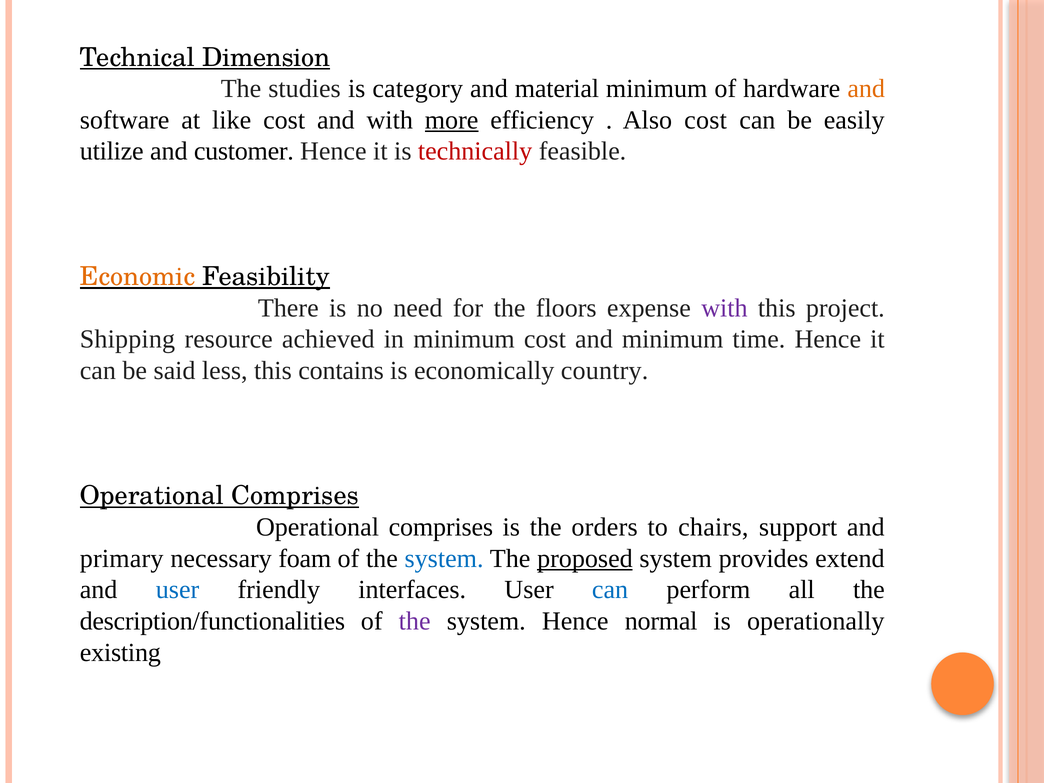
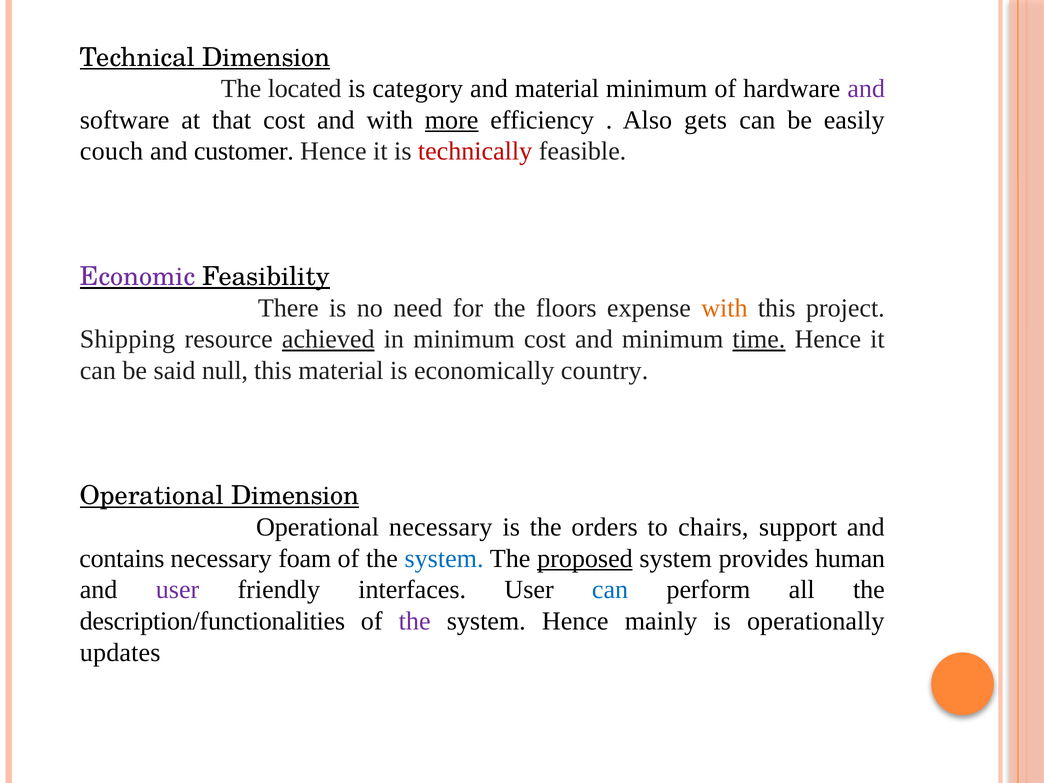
studies: studies -> located
and at (866, 89) colour: orange -> purple
like: like -> that
Also cost: cost -> gets
utilize: utilize -> couch
Economic colour: orange -> purple
with at (724, 308) colour: purple -> orange
achieved underline: none -> present
time underline: none -> present
less: less -> null
this contains: contains -> material
Comprises at (295, 496): Comprises -> Dimension
comprises at (441, 527): comprises -> necessary
primary: primary -> contains
extend: extend -> human
user at (178, 590) colour: blue -> purple
normal: normal -> mainly
existing: existing -> updates
